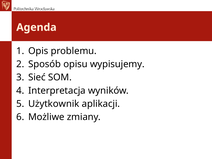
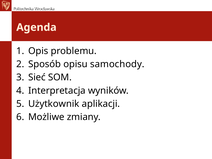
wypisujemy: wypisujemy -> samochody
